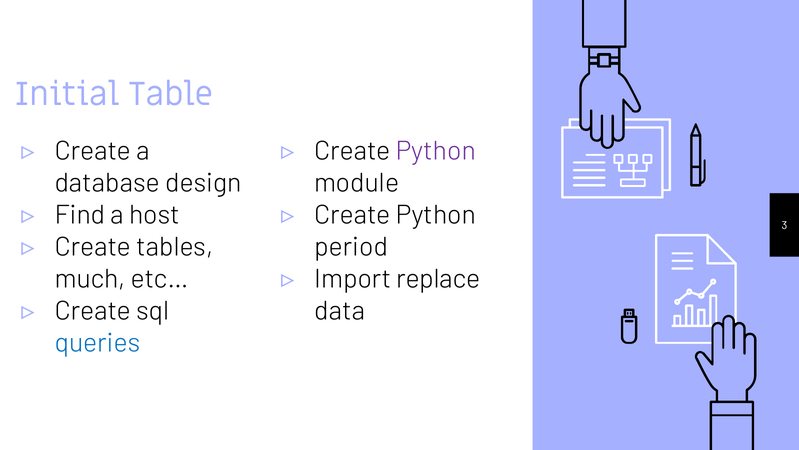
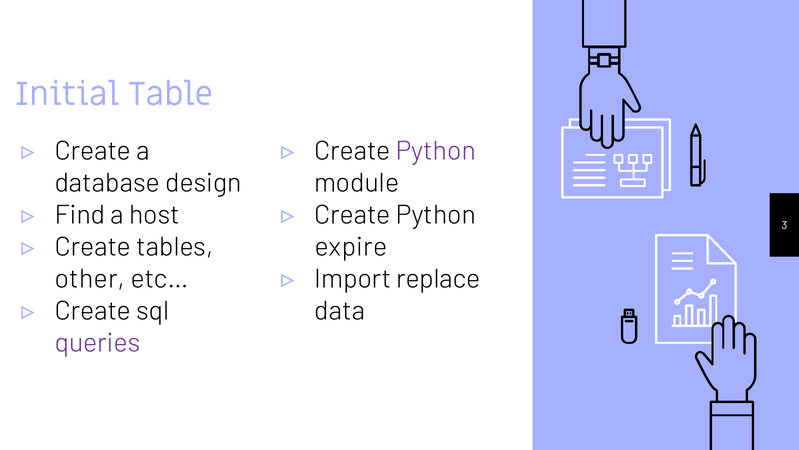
period: period -> expire
much: much -> other
queries colour: blue -> purple
